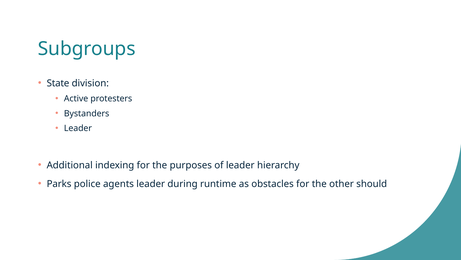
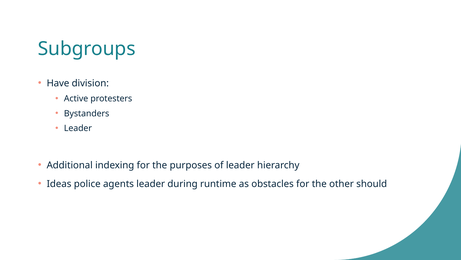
State: State -> Have
Parks: Parks -> Ideas
